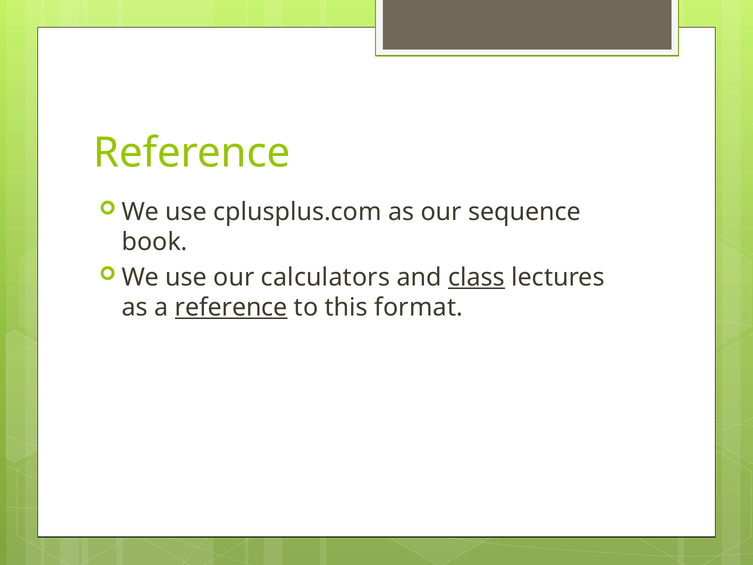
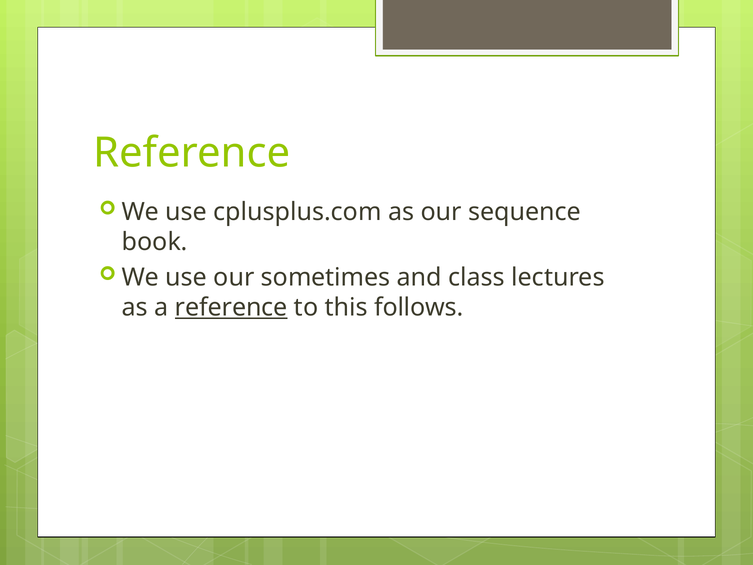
calculators: calculators -> sometimes
class underline: present -> none
format: format -> follows
